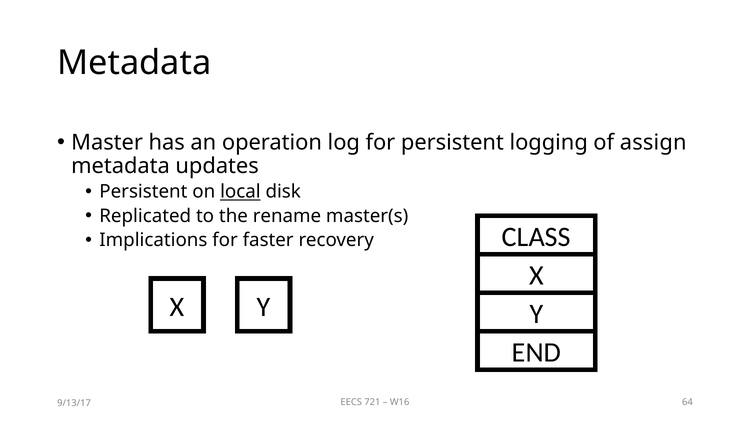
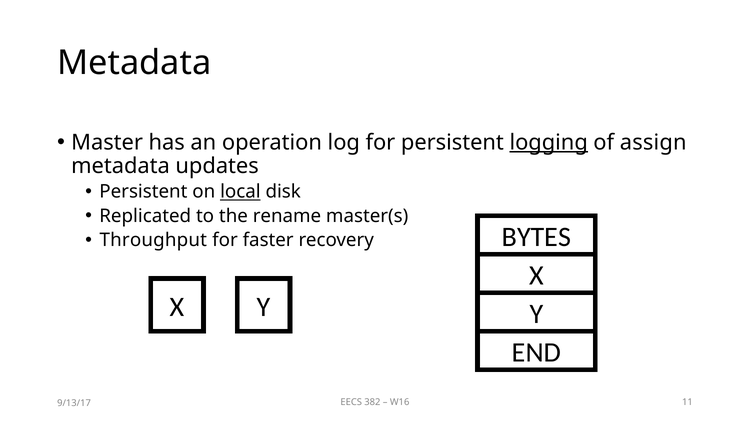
logging underline: none -> present
CLASS: CLASS -> BYTES
Implications: Implications -> Throughput
721: 721 -> 382
64: 64 -> 11
